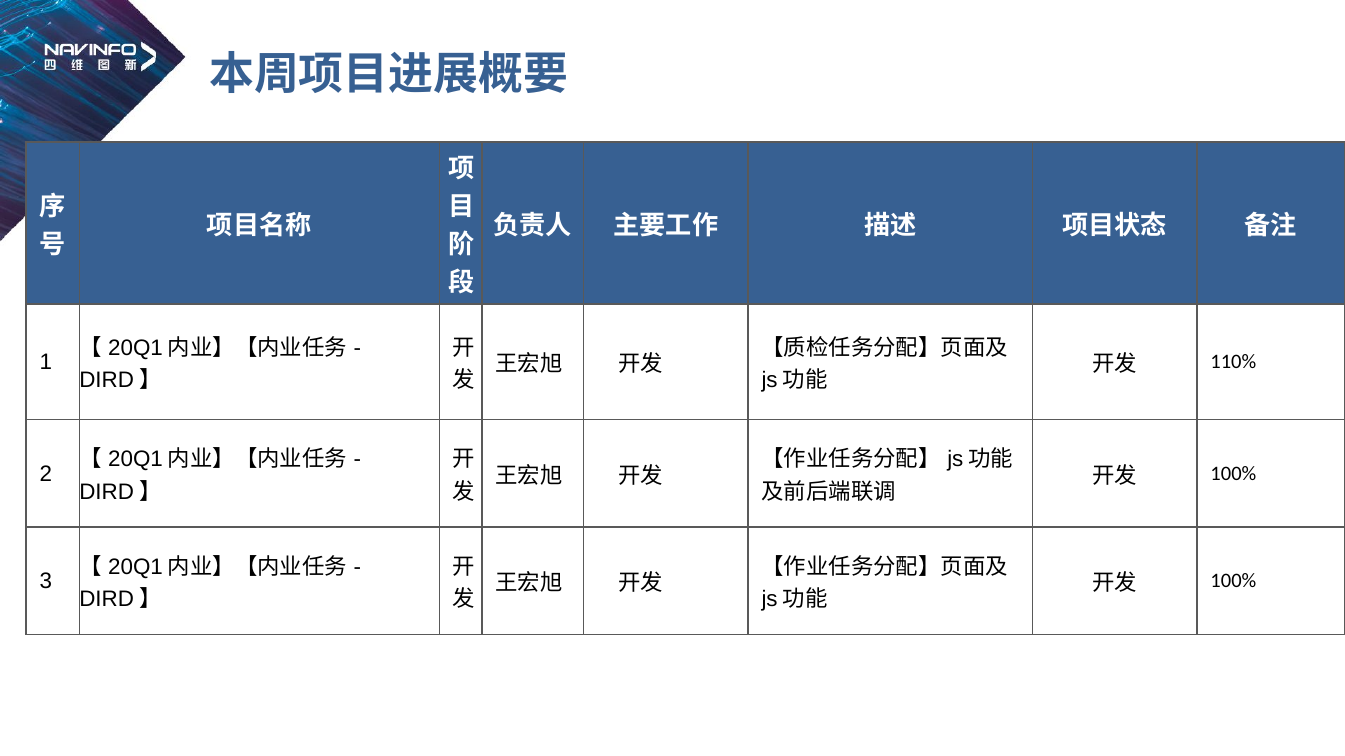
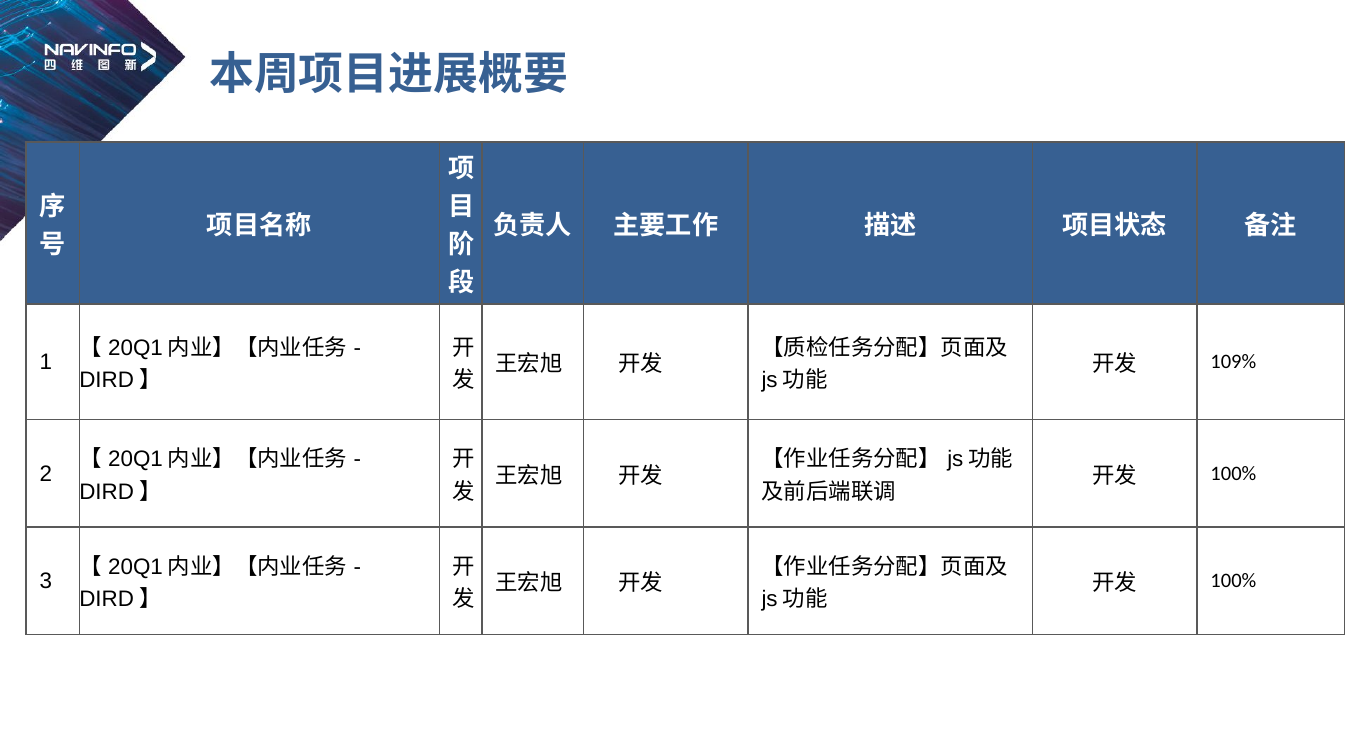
110%: 110% -> 109%
